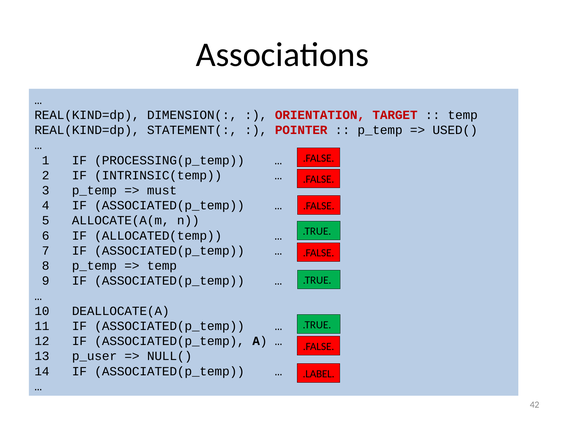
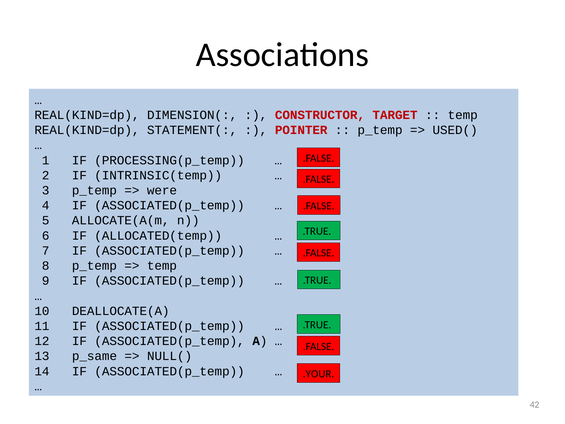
ORIENTATION: ORIENTATION -> CONSTRUCTOR
must: must -> were
p_user: p_user -> p_same
.LABEL: .LABEL -> .YOUR
